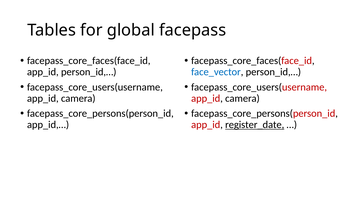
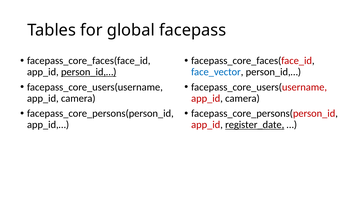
person_id,… at (89, 72) underline: none -> present
